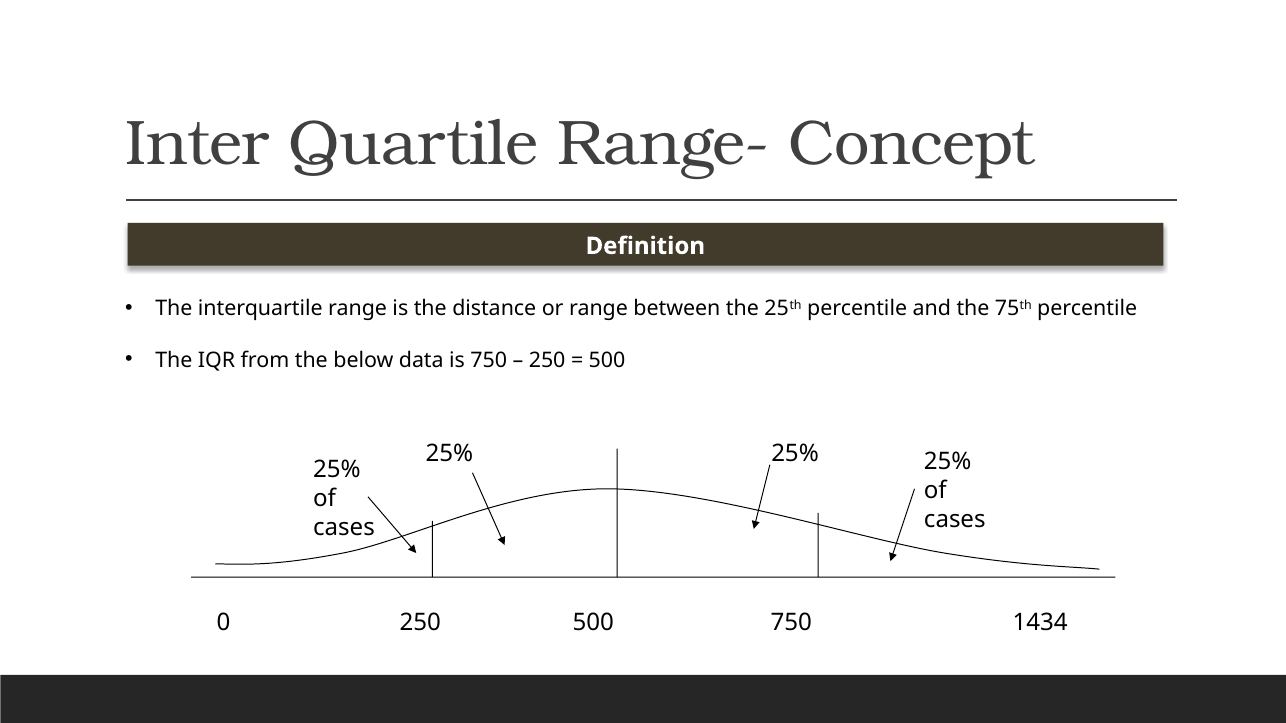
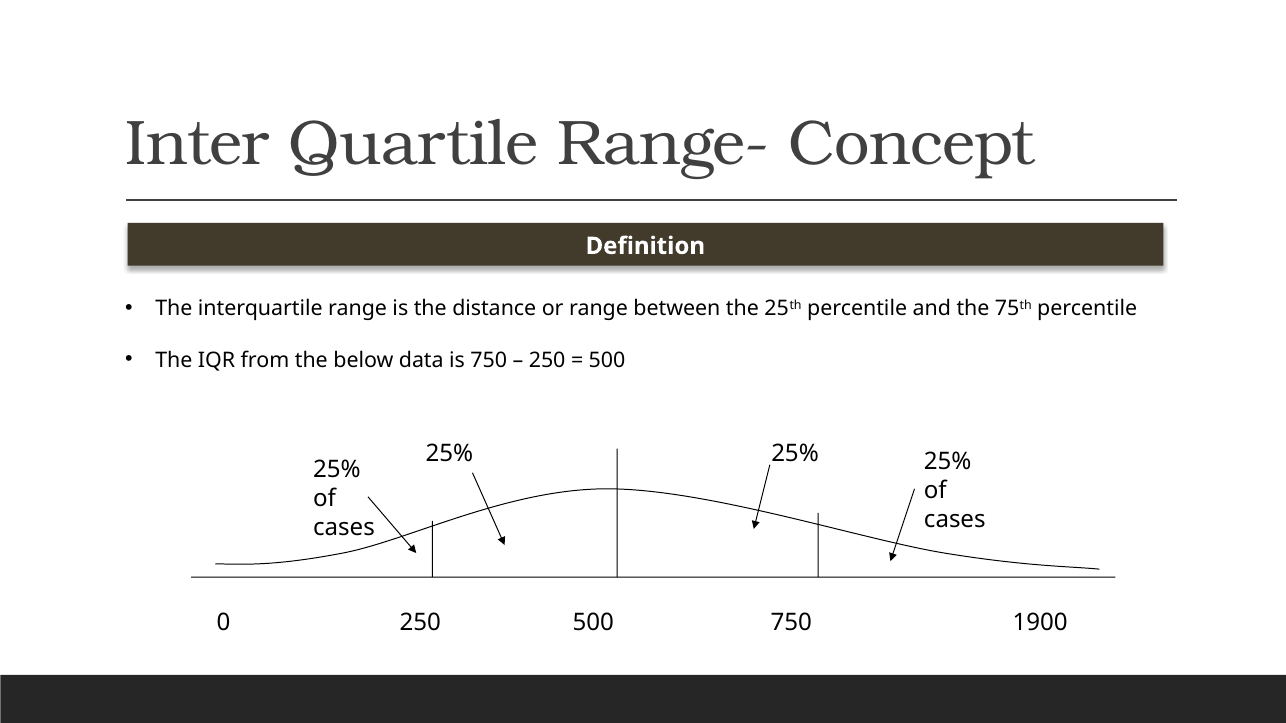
1434: 1434 -> 1900
